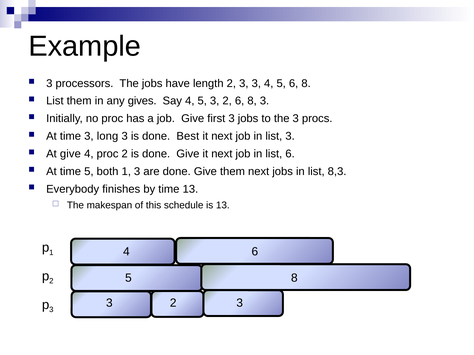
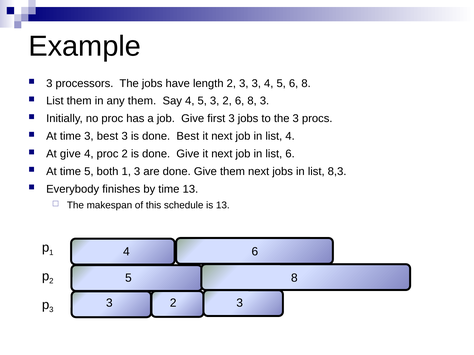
any gives: gives -> them
3 long: long -> best
list 3: 3 -> 4
